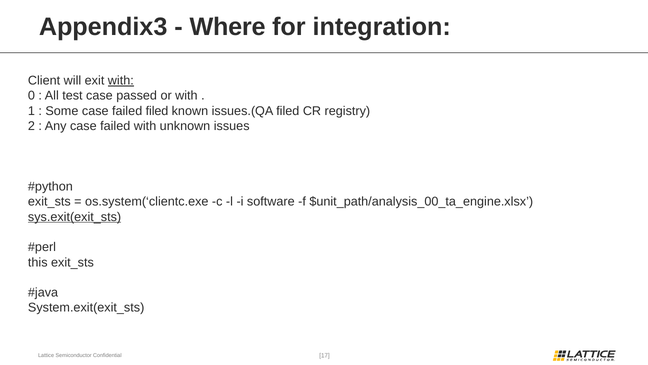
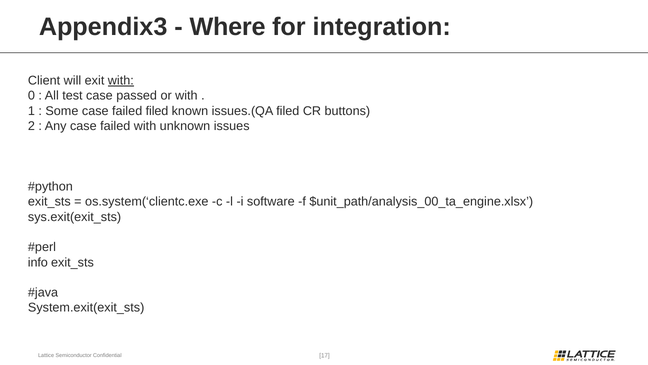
registry: registry -> buttons
sys.exit(exit_sts underline: present -> none
this: this -> info
